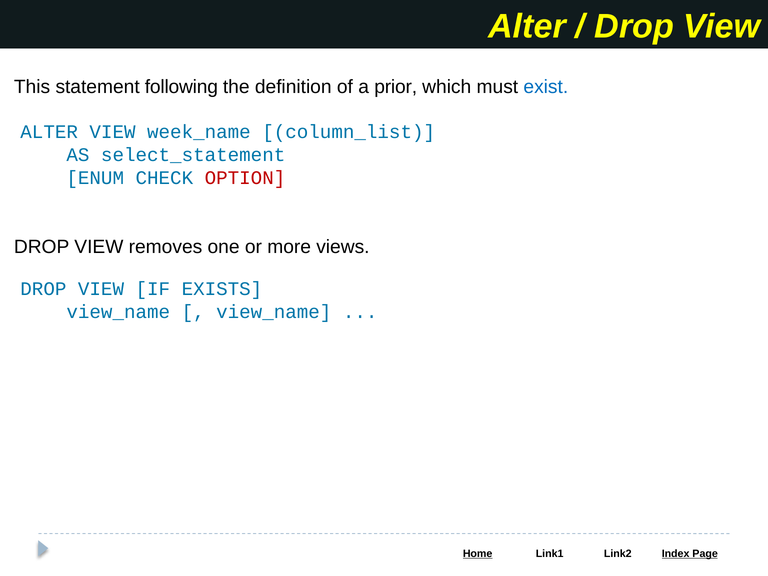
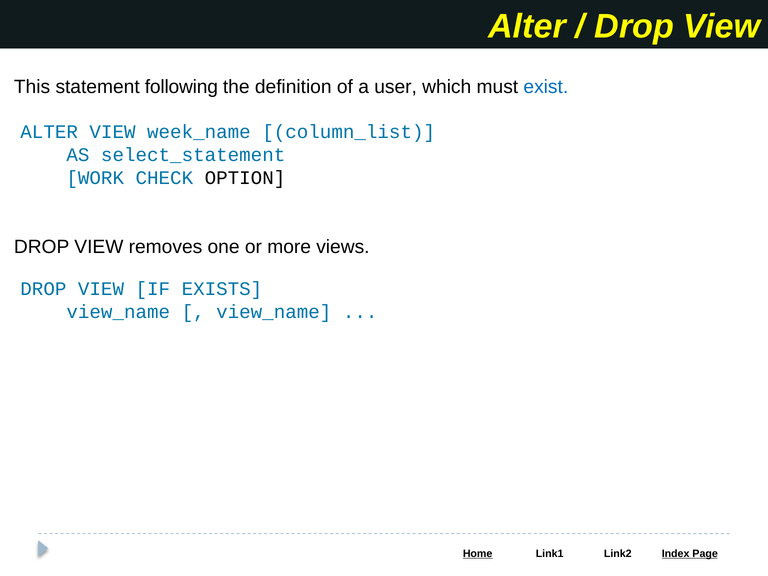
prior: prior -> user
ENUM: ENUM -> WORK
OPTION colour: red -> black
